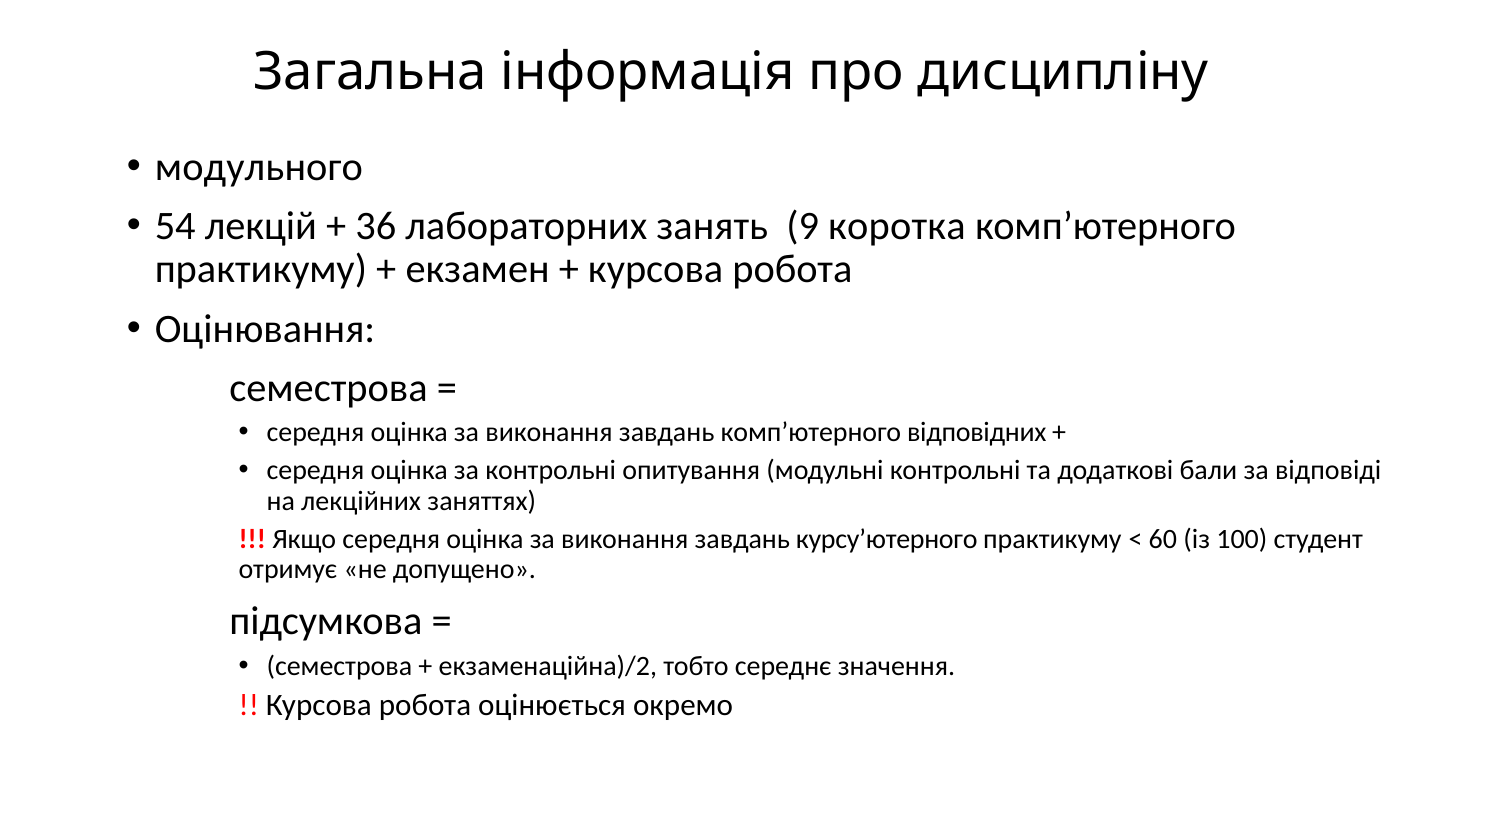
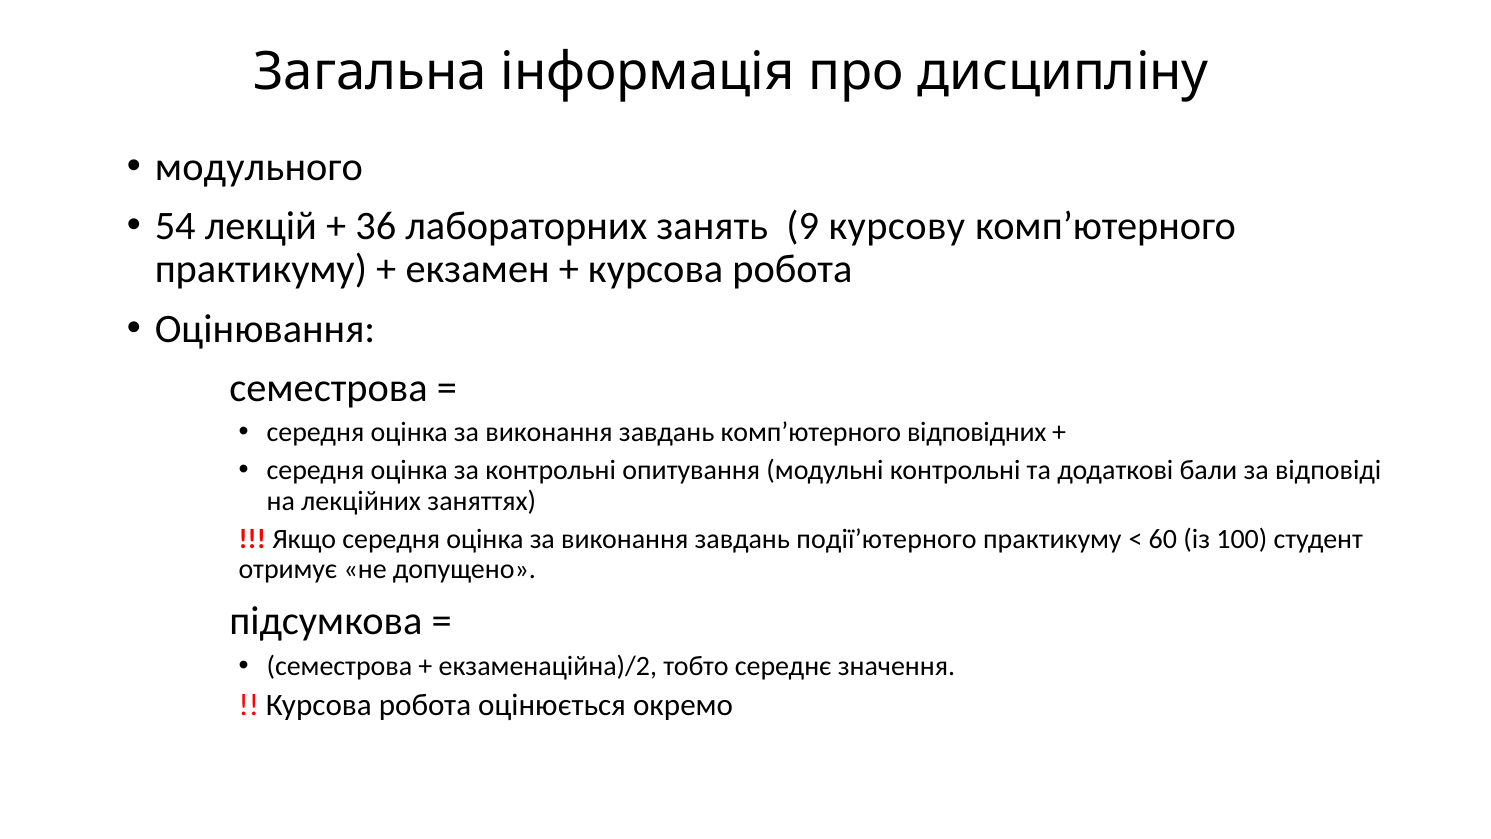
коротка: коротка -> курсову
курсу’ютерного: курсу’ютерного -> події’ютерного
